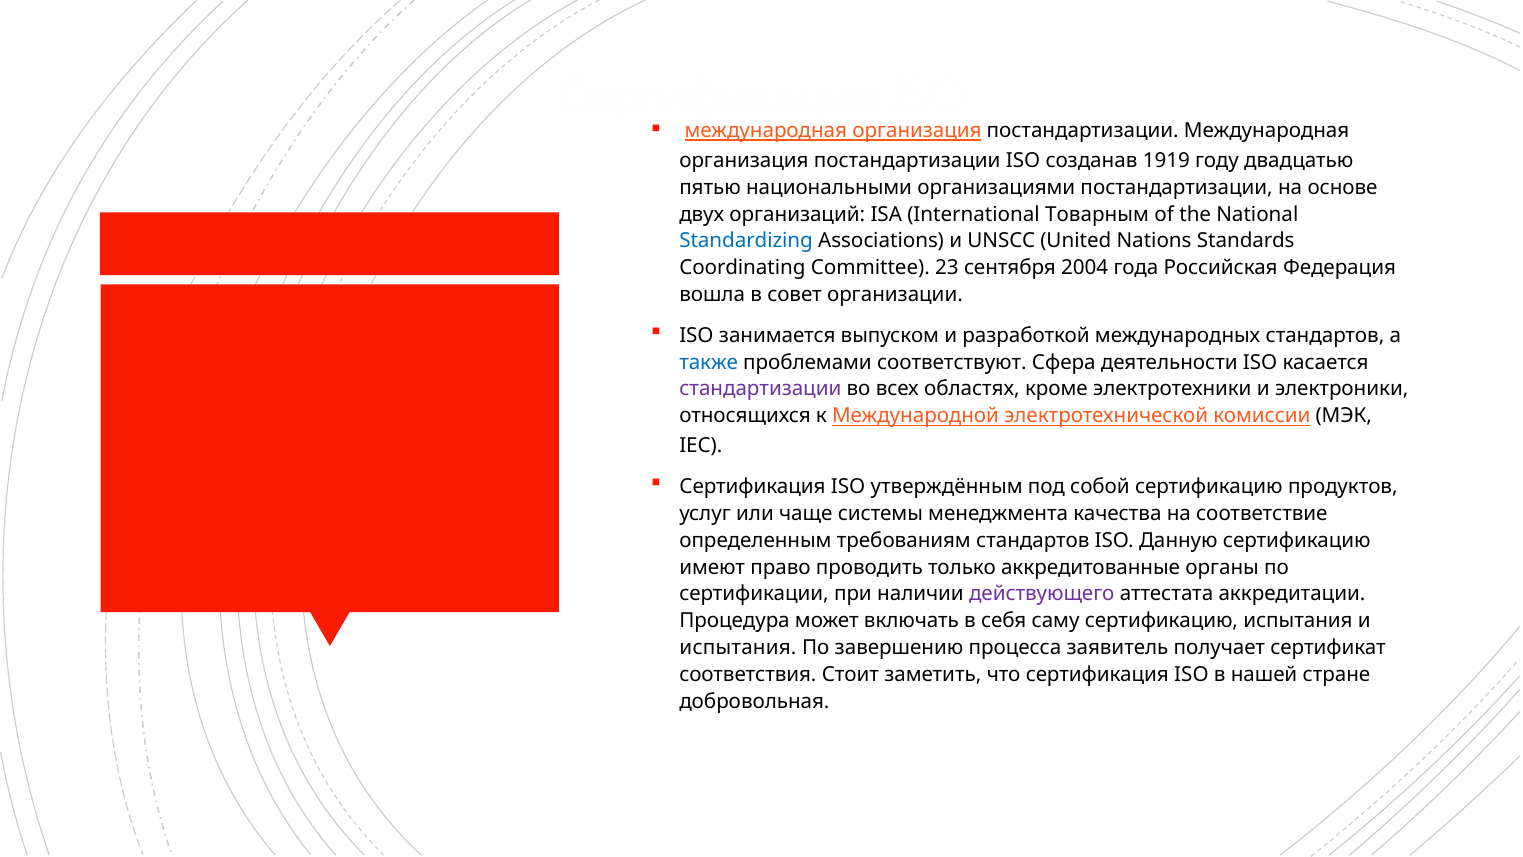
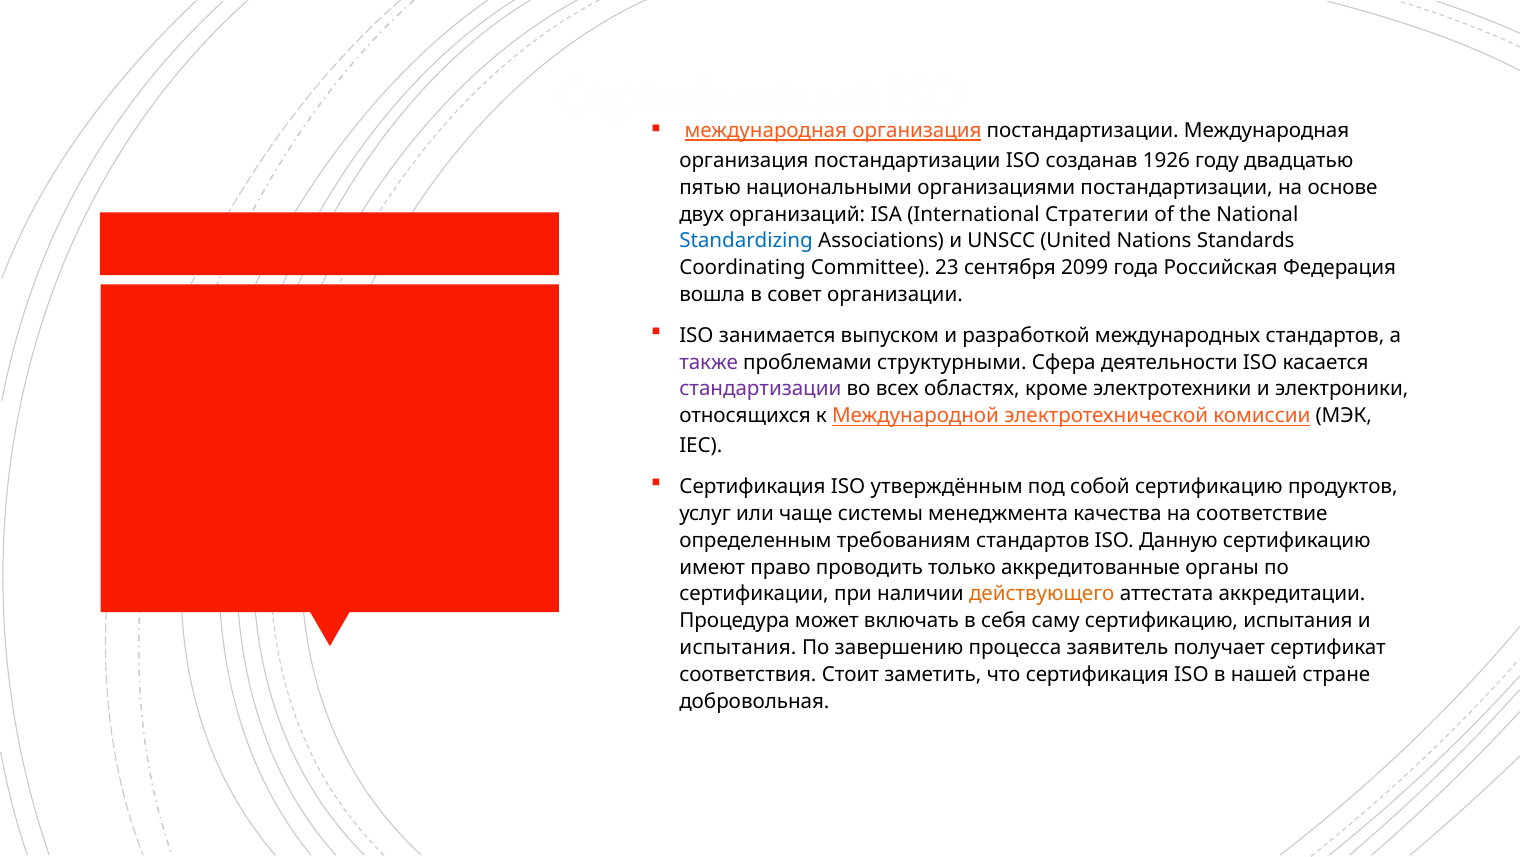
1919: 1919 -> 1926
Товарным: Товарным -> Стратегии
2004: 2004 -> 2099
также colour: blue -> purple
соответствуют: соответствуют -> структурными
действующего colour: purple -> orange
